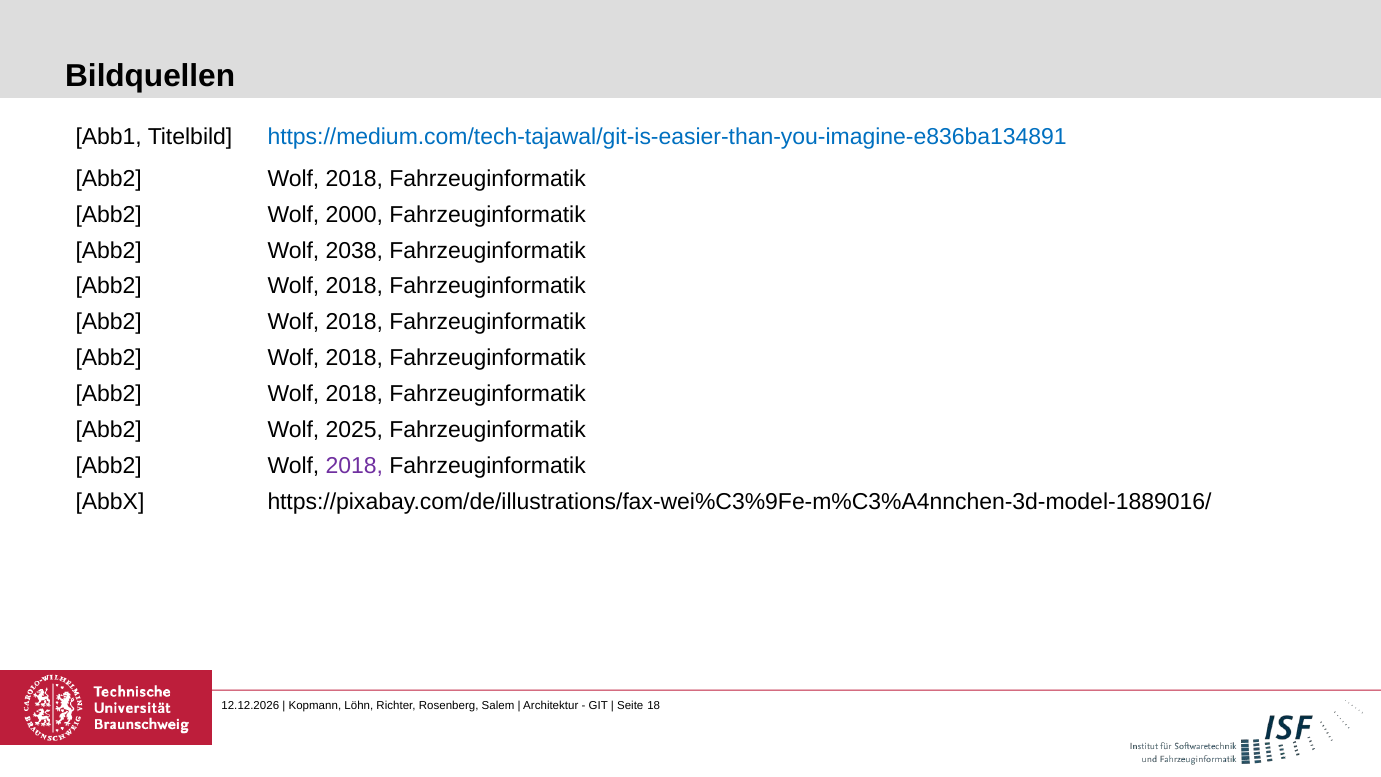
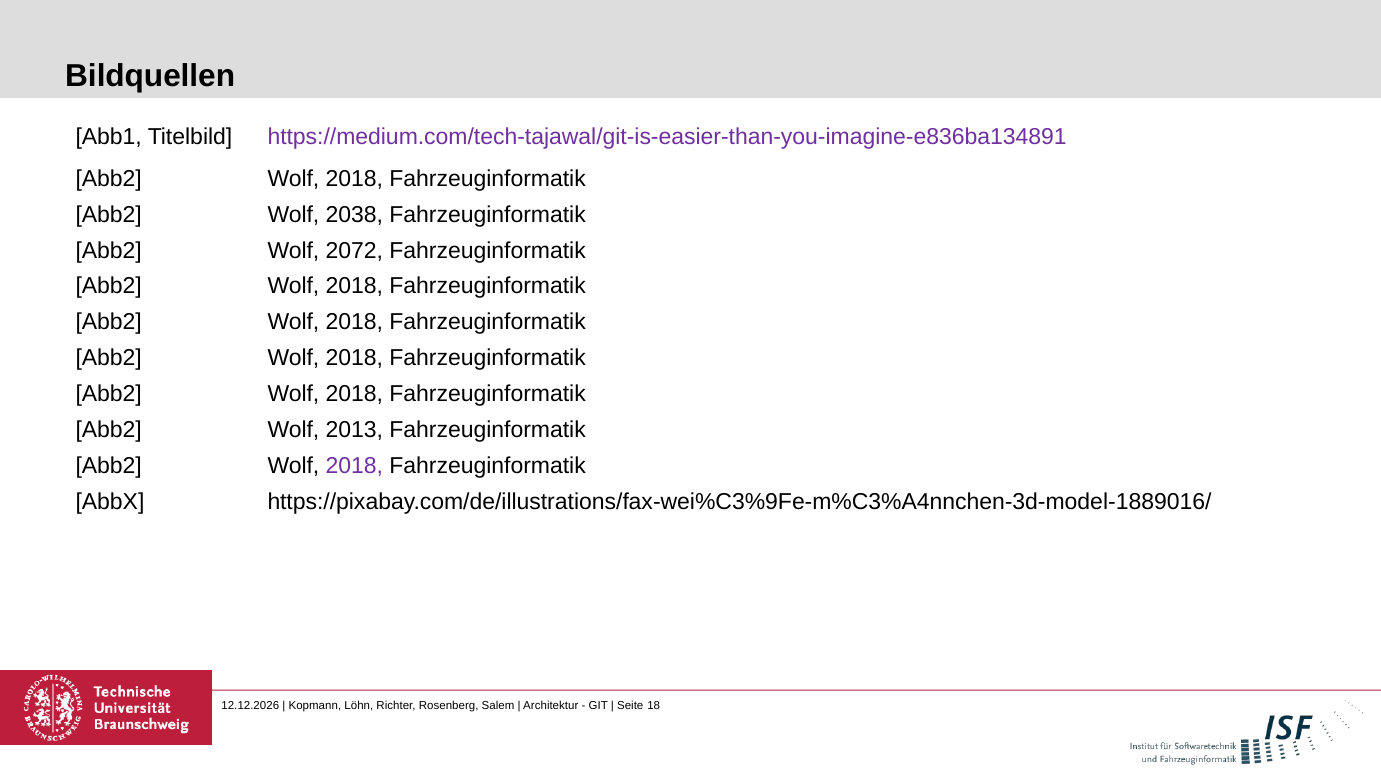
https://medium.com/tech-tajawal/git-is-easier-than-you-imagine-e836ba134891 colour: blue -> purple
2000: 2000 -> 2038
2038: 2038 -> 2072
2025: 2025 -> 2013
